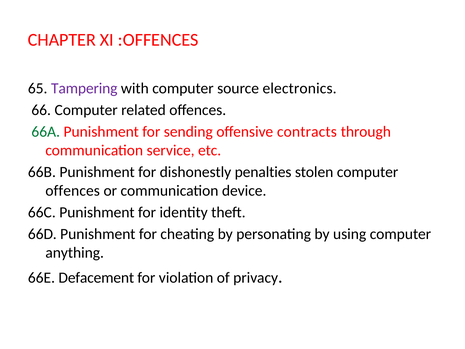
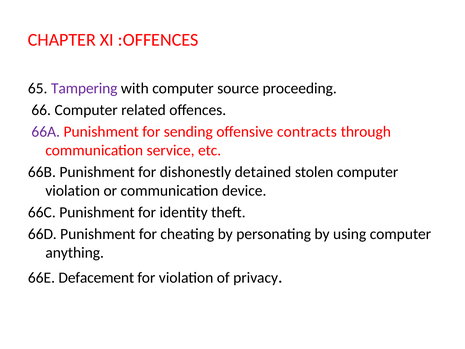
electronics: electronics -> proceeding
66A colour: green -> purple
penalties: penalties -> detained
offences at (73, 191): offences -> violation
